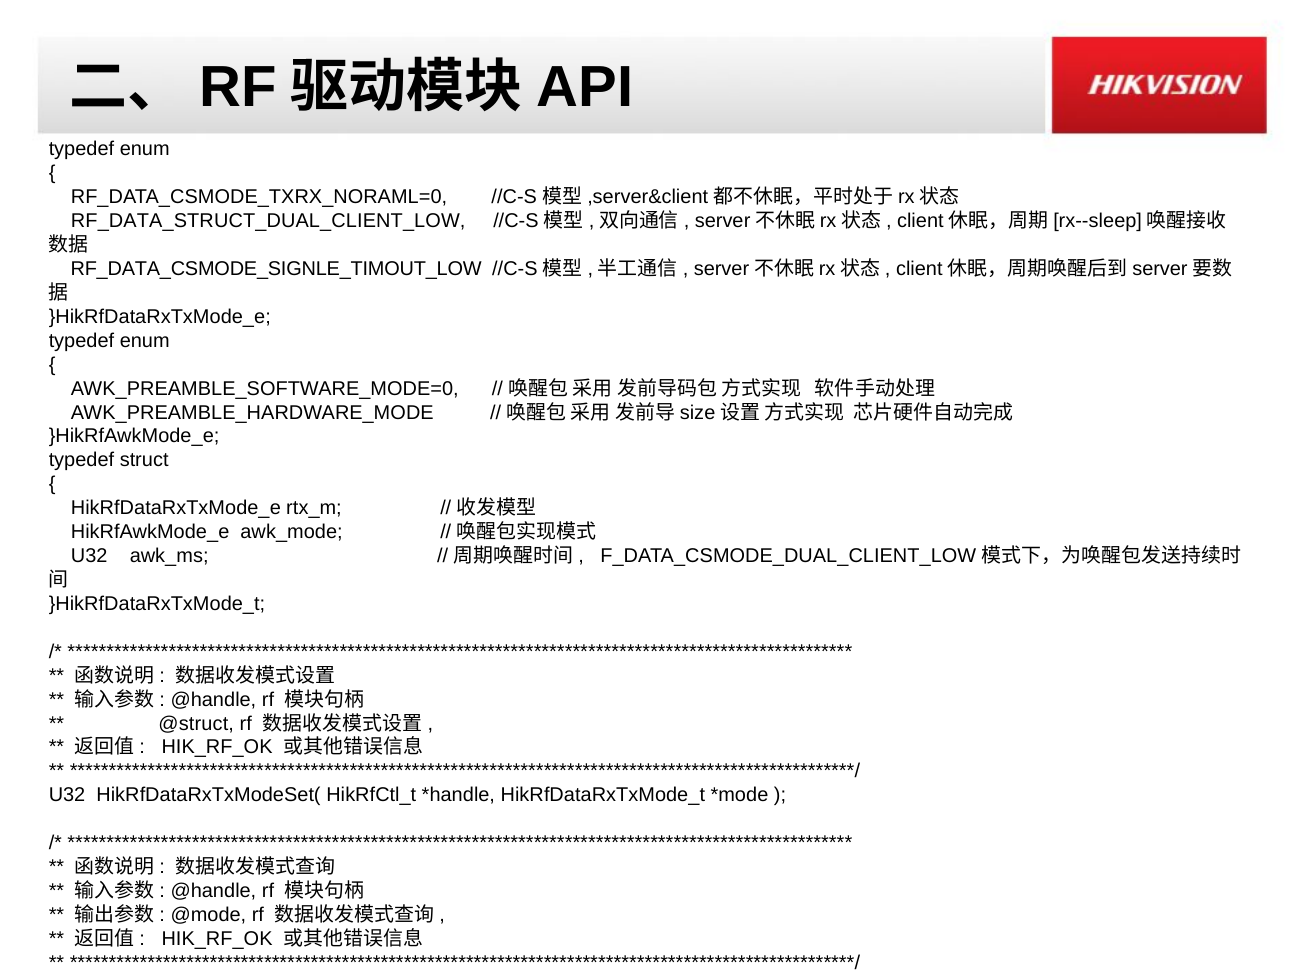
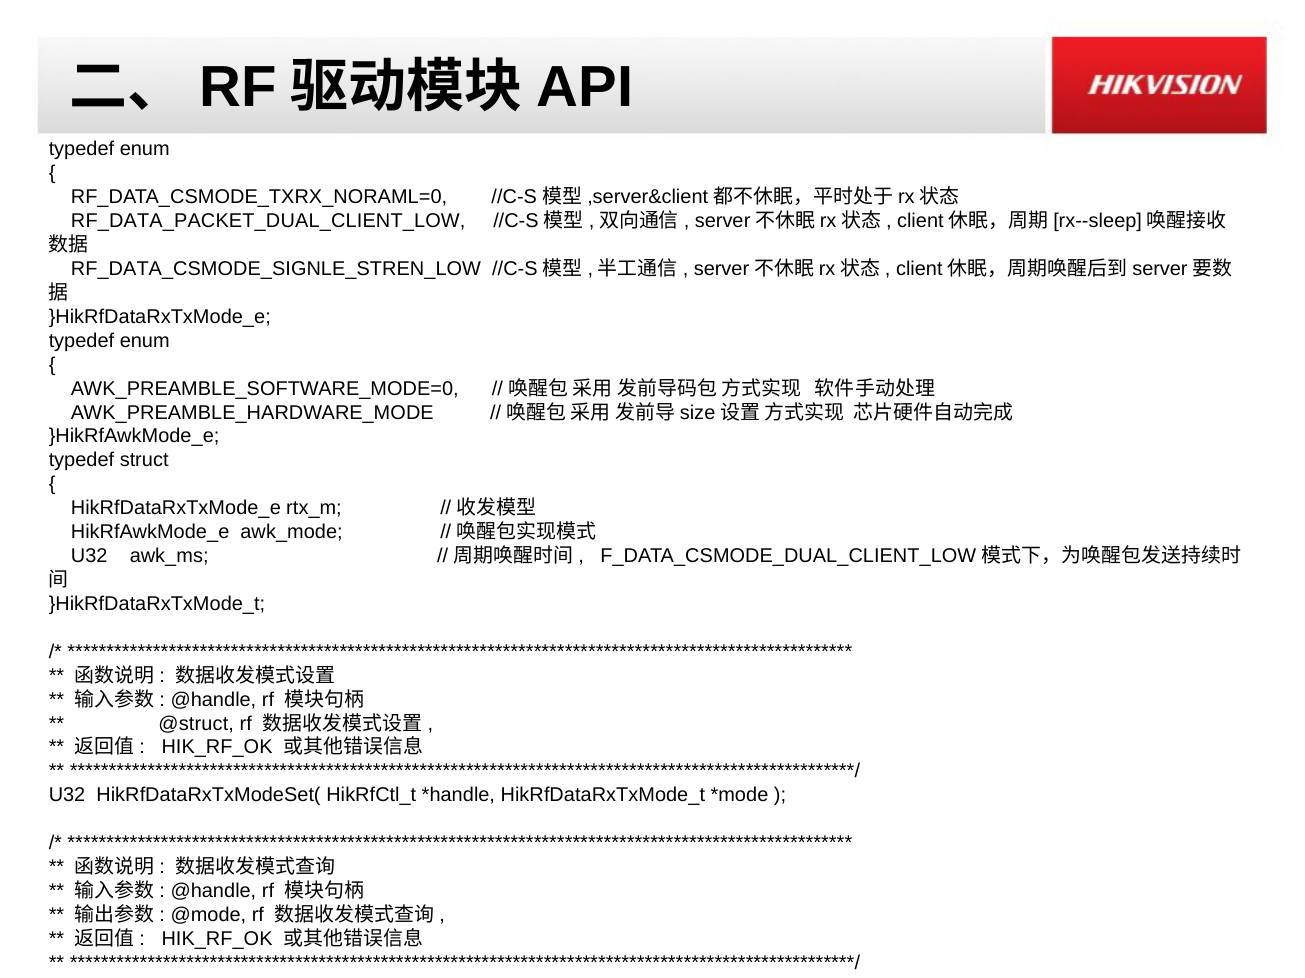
RF_DATA_STRUCT_DUAL_CLIENT_LOW: RF_DATA_STRUCT_DUAL_CLIENT_LOW -> RF_DATA_PACKET_DUAL_CLIENT_LOW
RF_DATA_CSMODE_SIGNLE_TIMOUT_LOW: RF_DATA_CSMODE_SIGNLE_TIMOUT_LOW -> RF_DATA_CSMODE_SIGNLE_STREN_LOW
